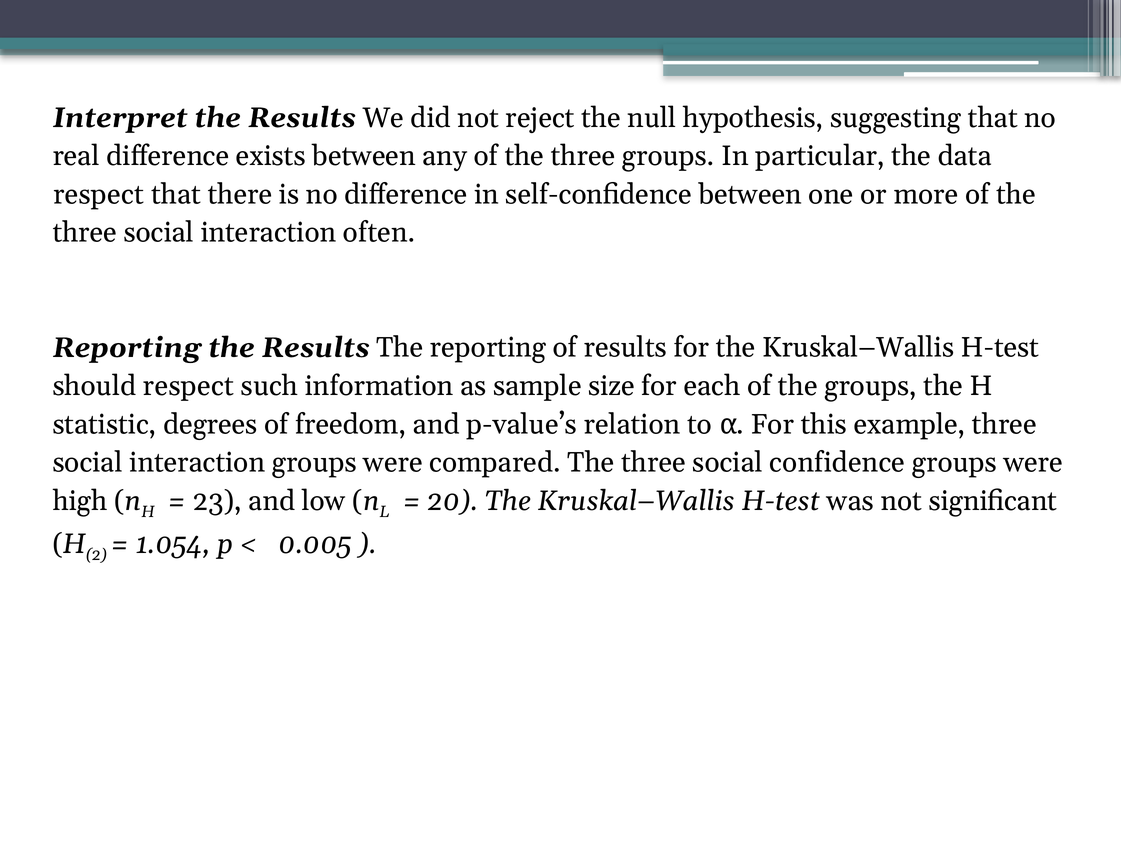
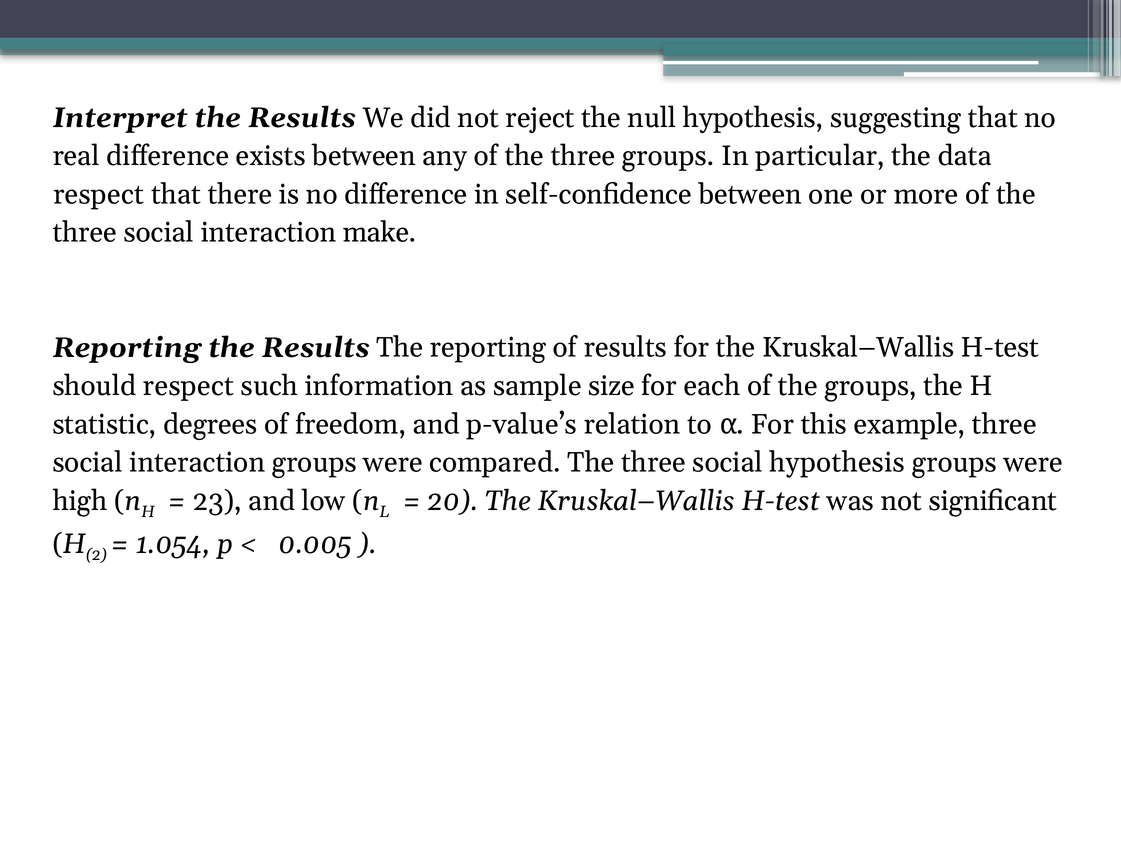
often: often -> make
social confidence: confidence -> hypothesis
